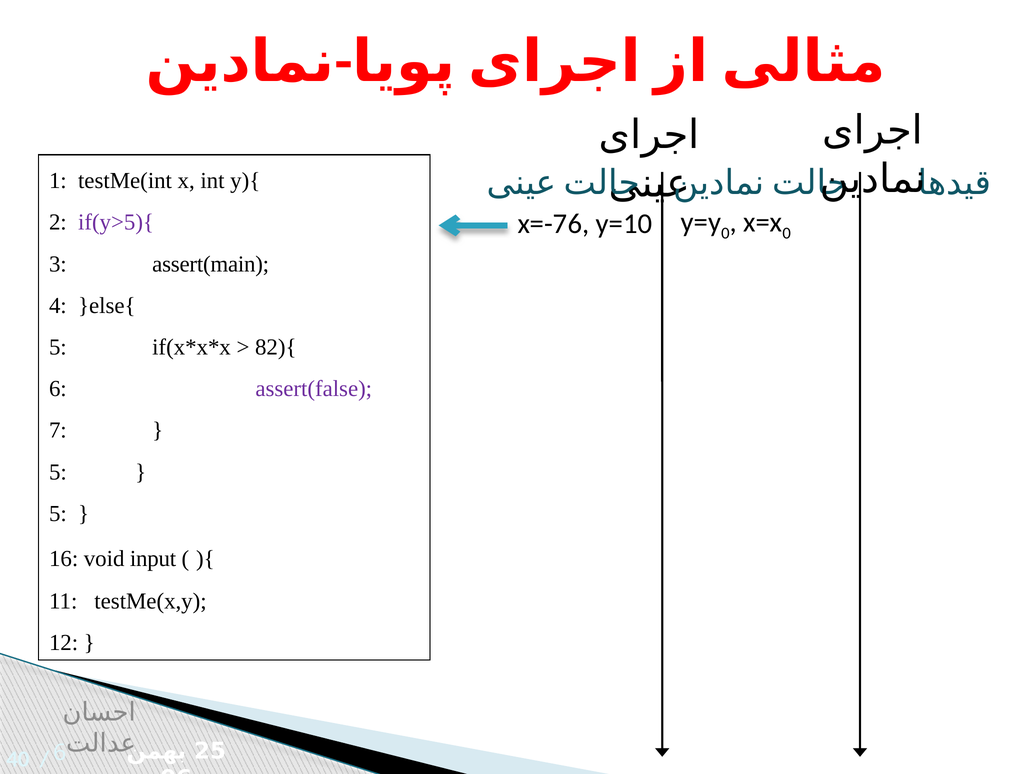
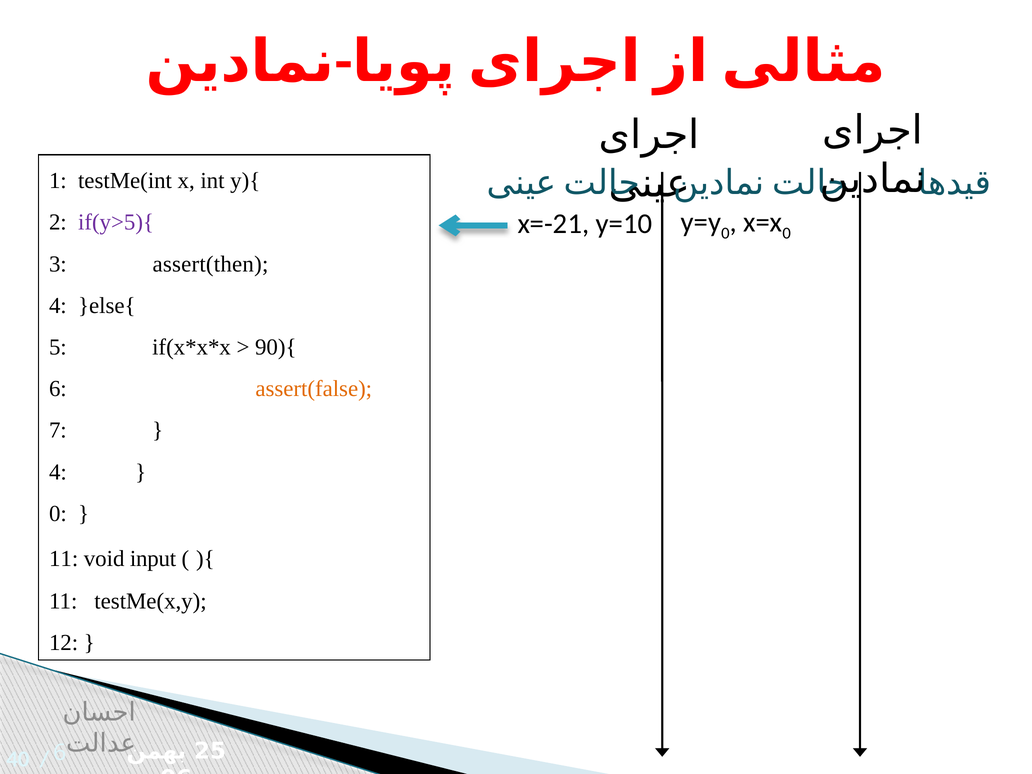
x=-76: x=-76 -> x=-21
assert(main: assert(main -> assert(then
82){: 82){ -> 90){
assert(false colour: purple -> orange
5 at (58, 472): 5 -> 4
5 at (58, 514): 5 -> 0
16 at (64, 559): 16 -> 11
